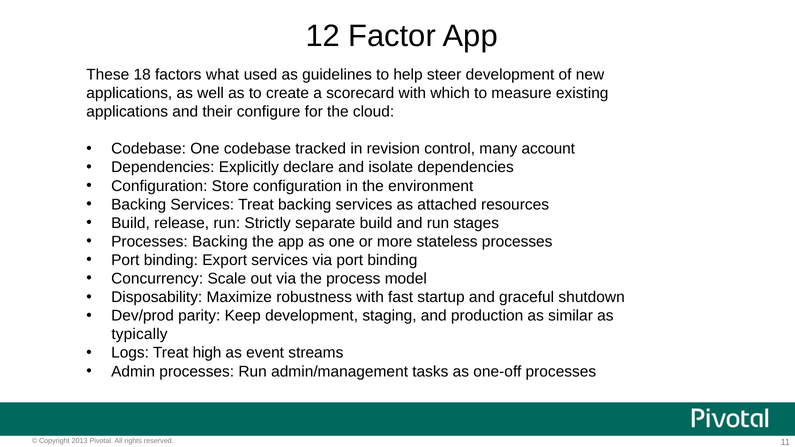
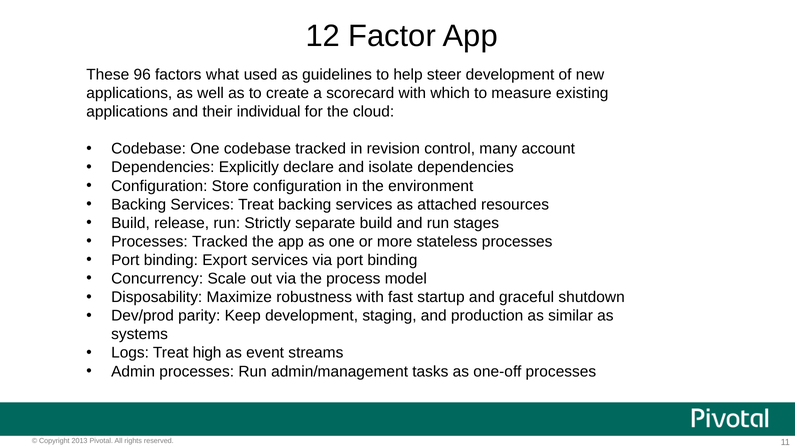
18: 18 -> 96
configure: configure -> individual
Processes Backing: Backing -> Tracked
typically: typically -> systems
